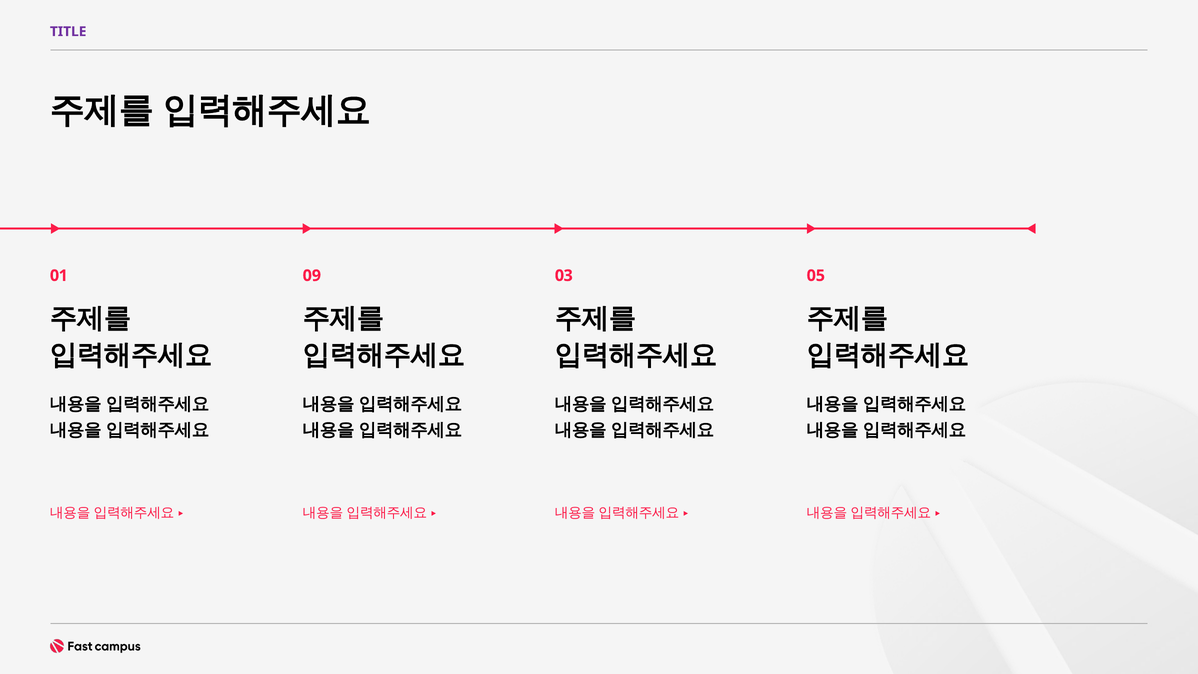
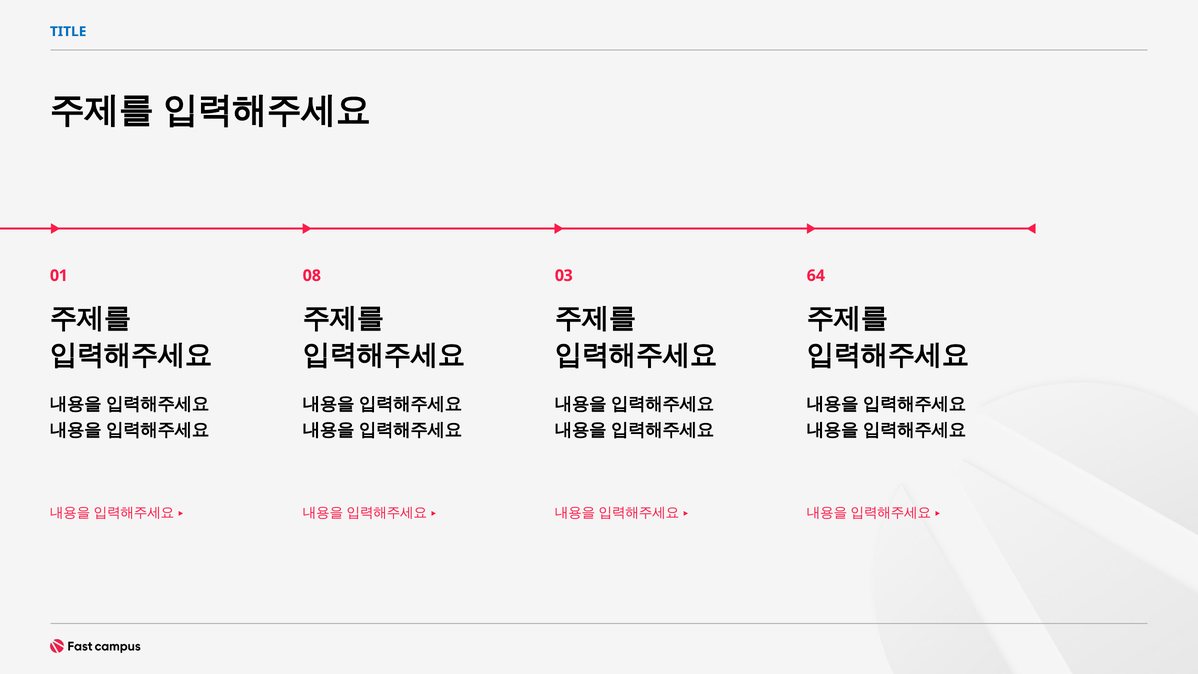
TITLE colour: purple -> blue
09: 09 -> 08
05: 05 -> 64
